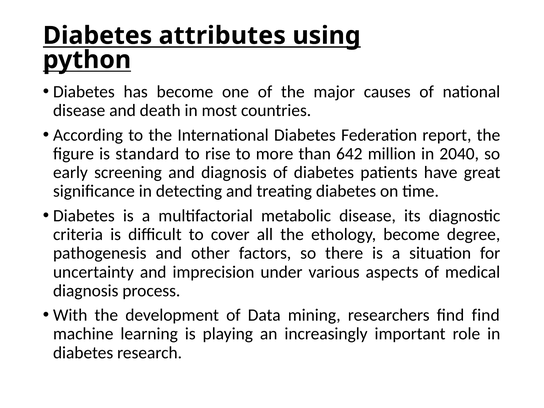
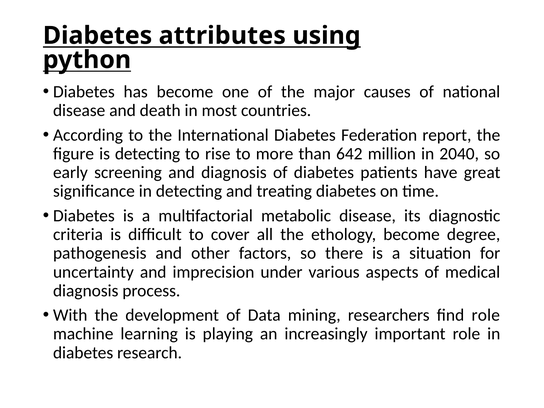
is standard: standard -> detecting
find find: find -> role
